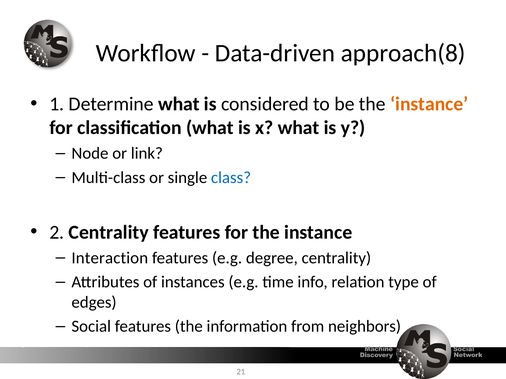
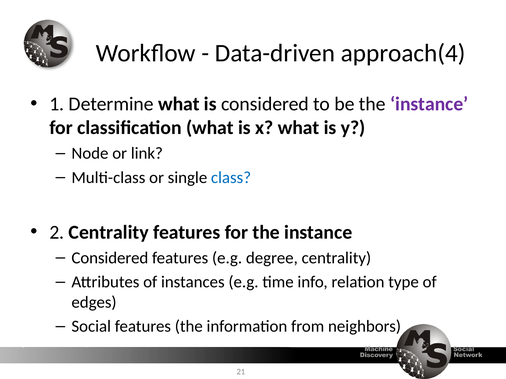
approach(8: approach(8 -> approach(4
instance at (429, 104) colour: orange -> purple
Interaction at (110, 258): Interaction -> Considered
